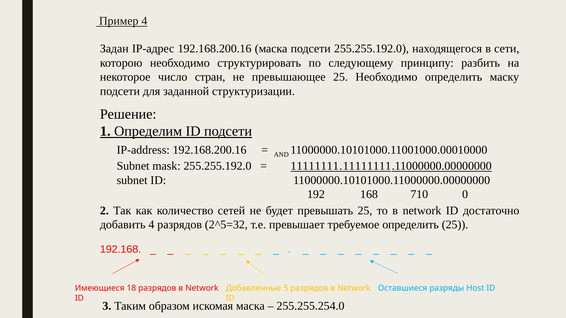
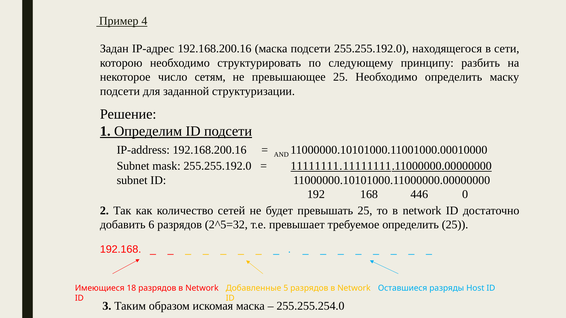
стран: стран -> сетям
710: 710 -> 446
добавить 4: 4 -> 6
